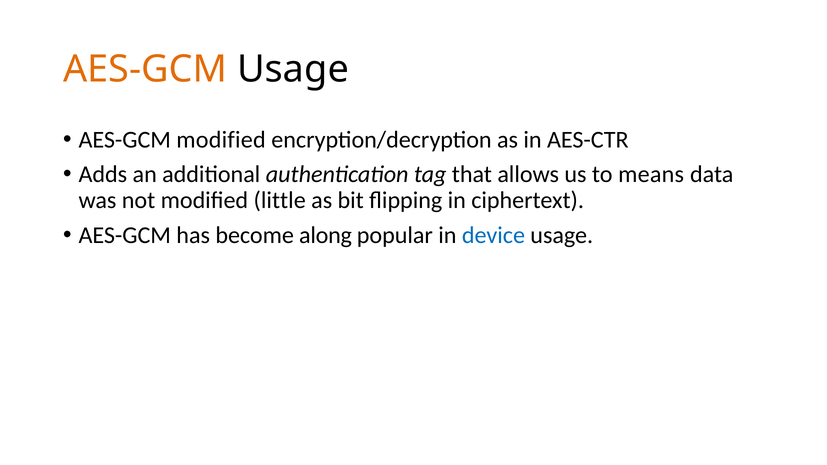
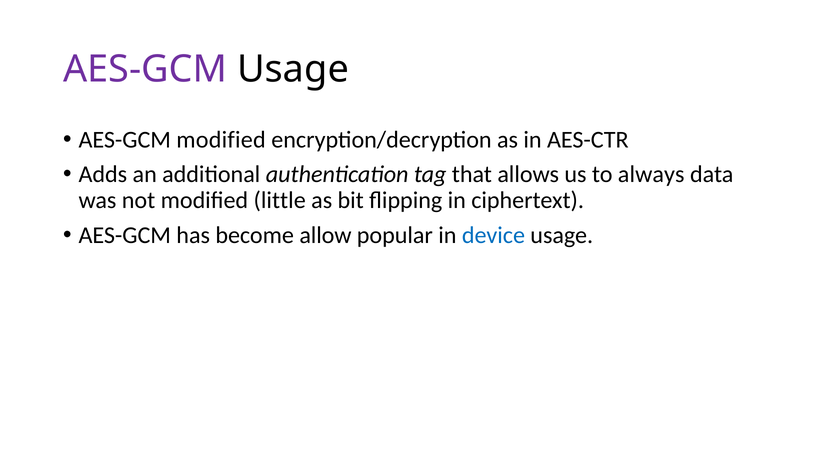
AES-GCM at (145, 69) colour: orange -> purple
means: means -> always
along: along -> allow
